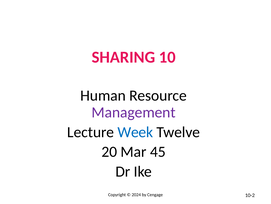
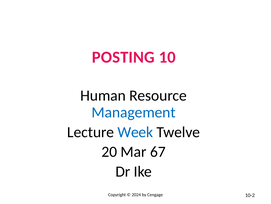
SHARING: SHARING -> POSTING
Management colour: purple -> blue
45: 45 -> 67
